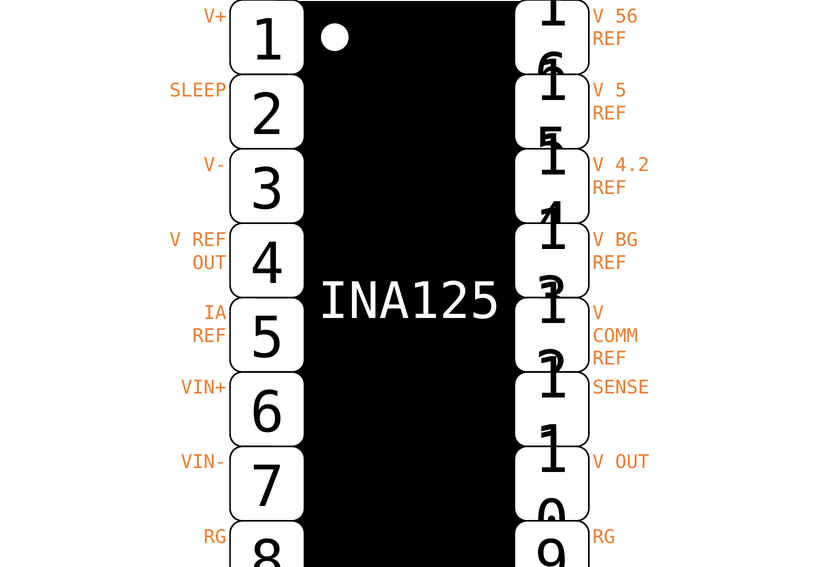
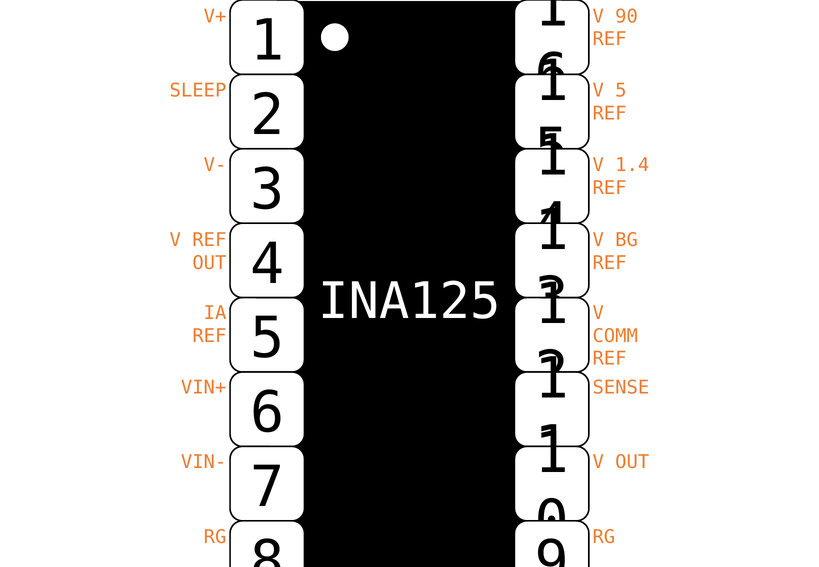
56: 56 -> 90
4.2: 4.2 -> 1.4
